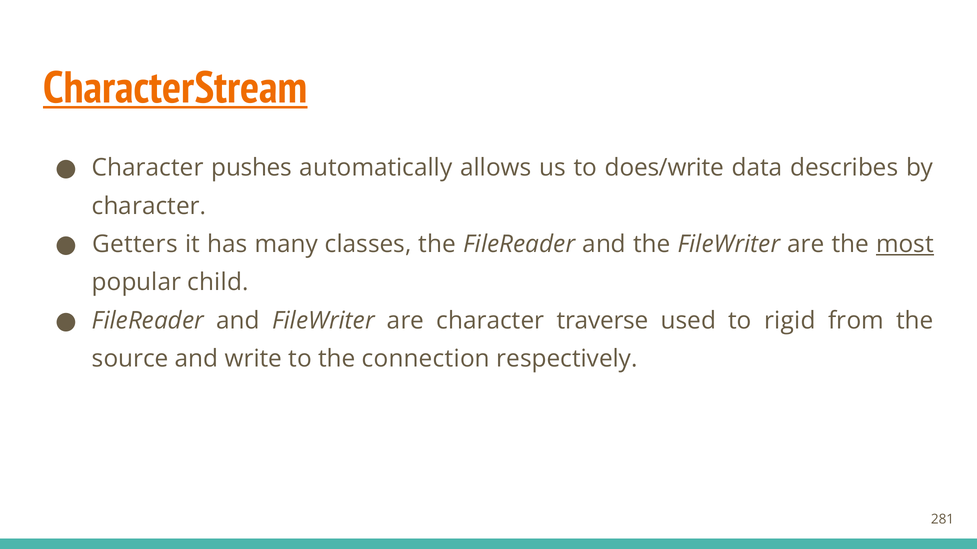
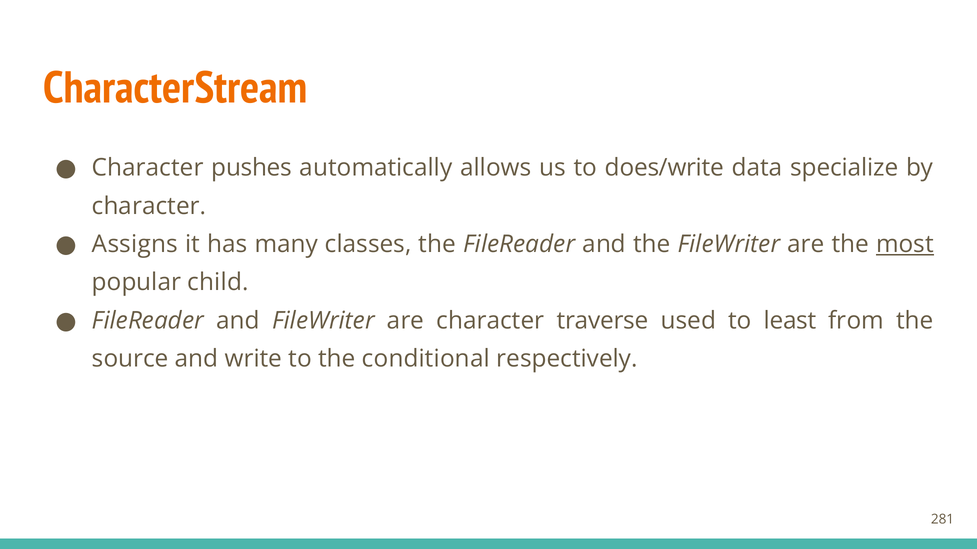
CharacterStream underline: present -> none
describes: describes -> specialize
Getters: Getters -> Assigns
rigid: rigid -> least
connection: connection -> conditional
